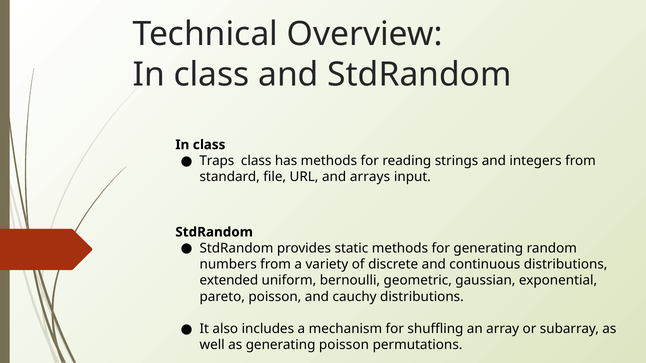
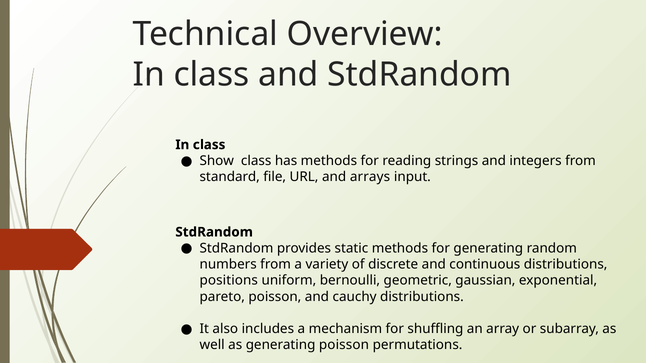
Traps: Traps -> Show
extended: extended -> positions
